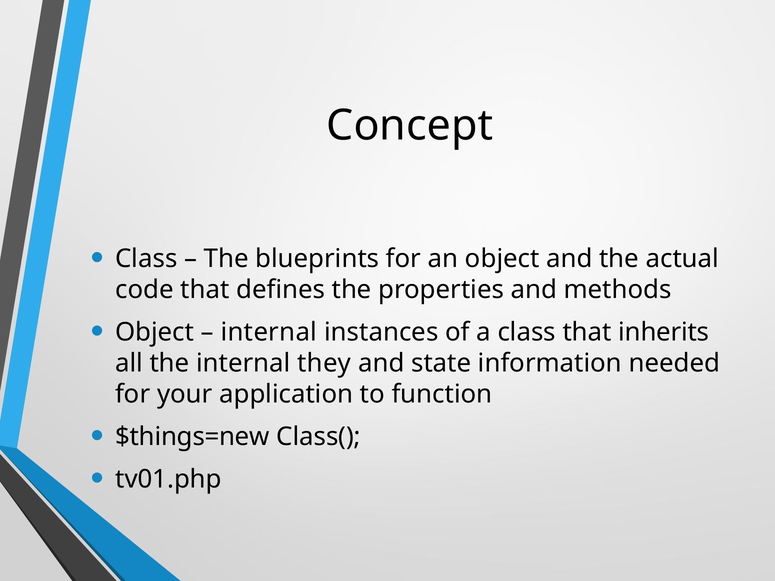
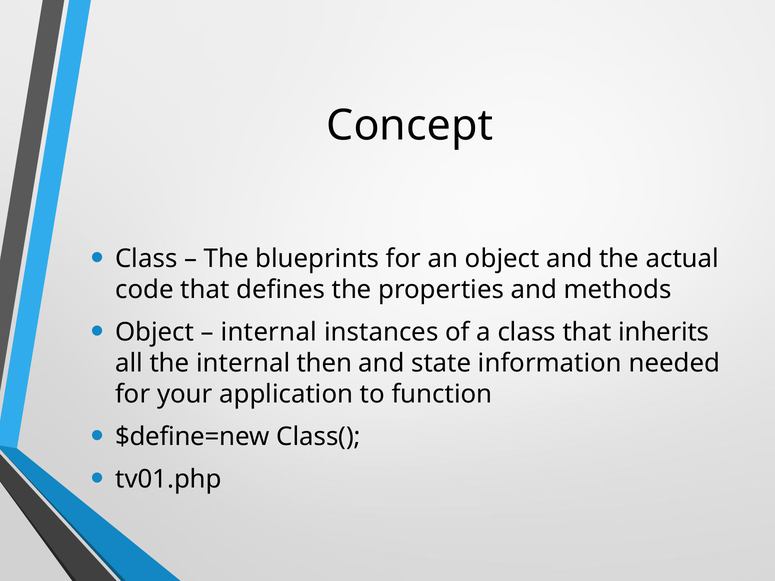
they: they -> then
$things=new: $things=new -> $define=new
